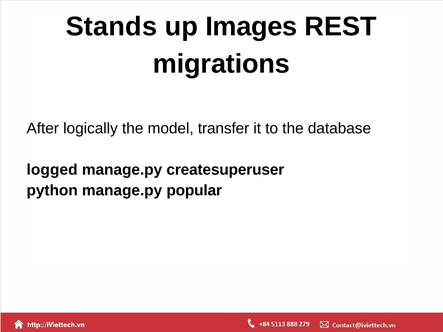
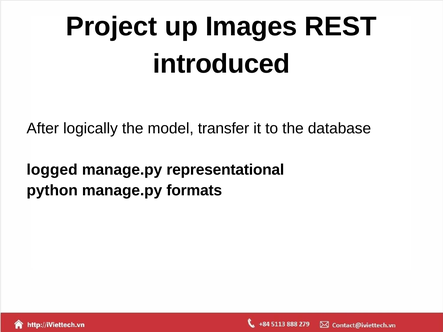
Stands: Stands -> Project
migrations: migrations -> introduced
createsuperuser: createsuperuser -> representational
popular: popular -> formats
